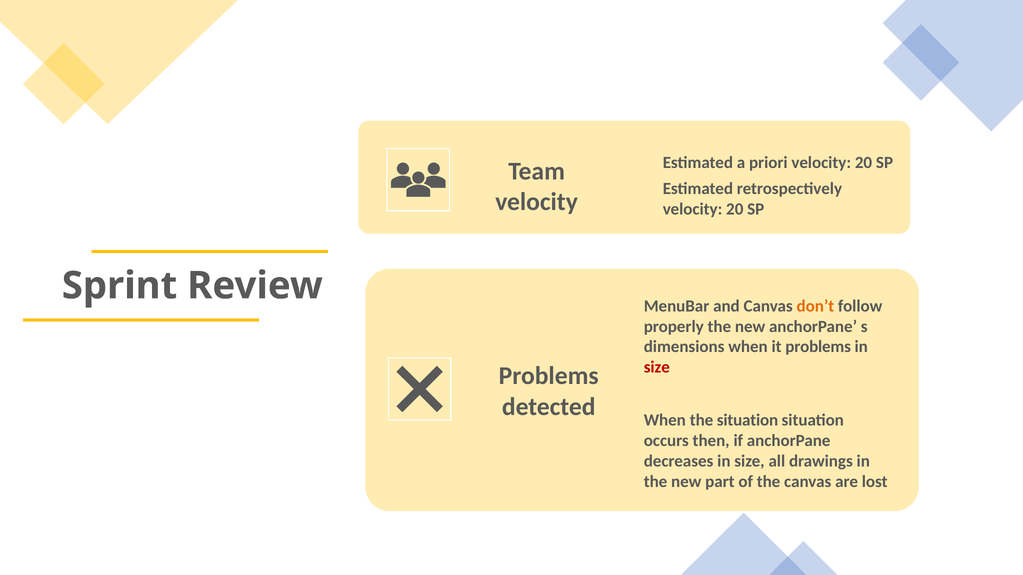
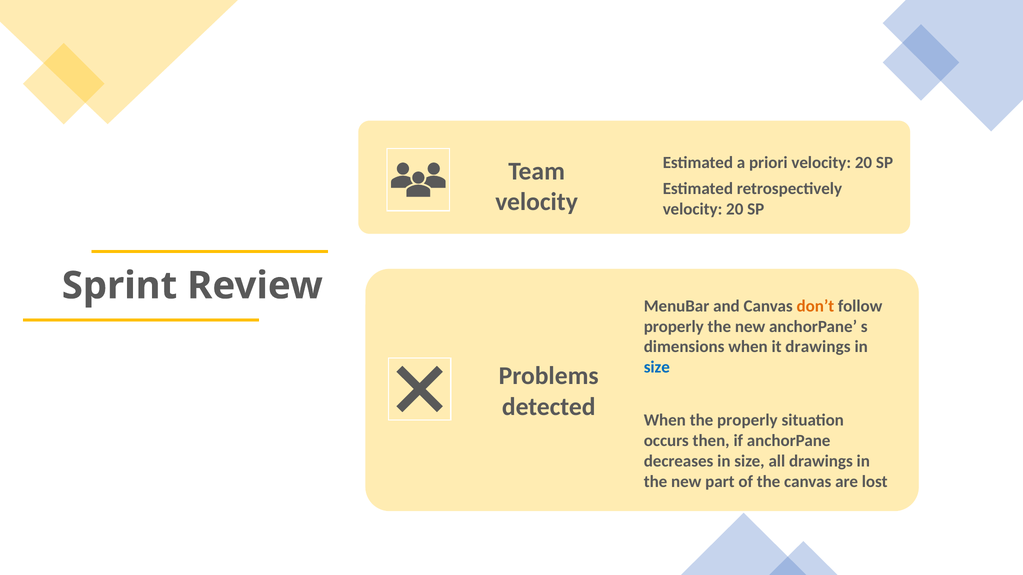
it problems: problems -> drawings
size at (657, 368) colour: red -> blue
the situation: situation -> properly
